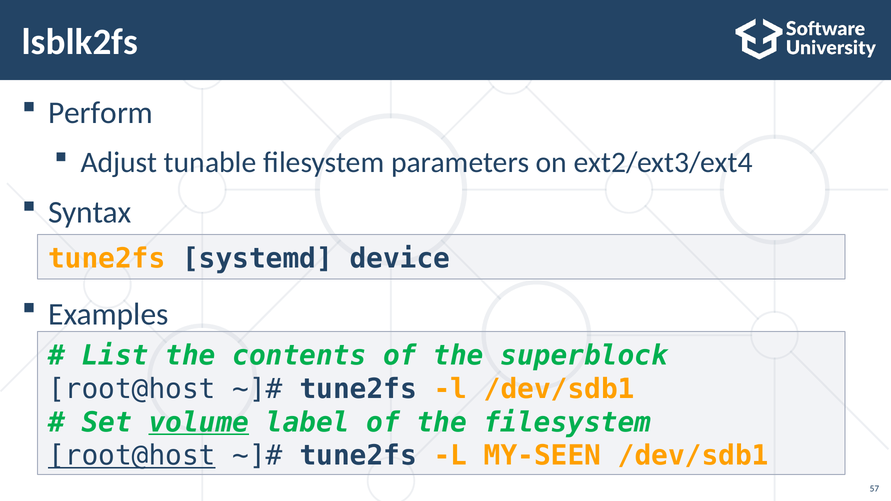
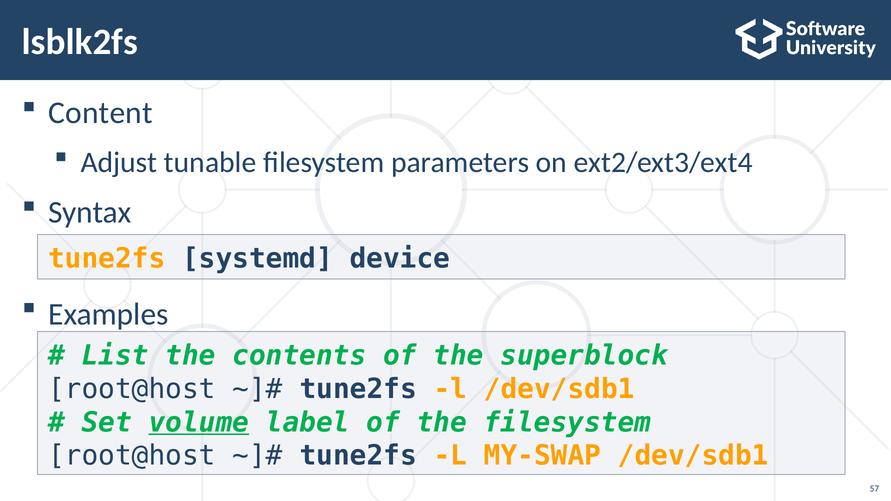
Perform: Perform -> Content
root@host at (132, 456) underline: present -> none
MY-SEEN: MY-SEEN -> MY-SWAP
